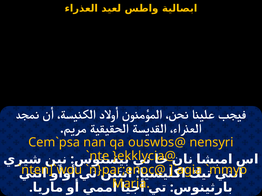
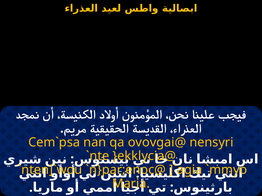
ouswbs@: ouswbs@ -> ovovgai@
